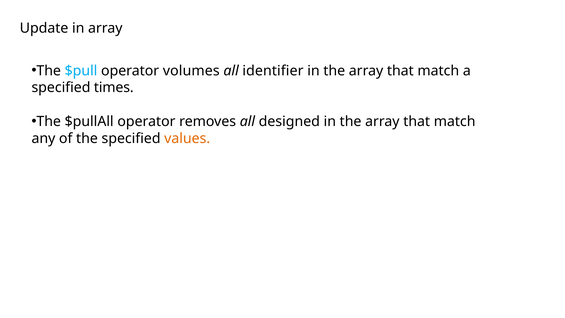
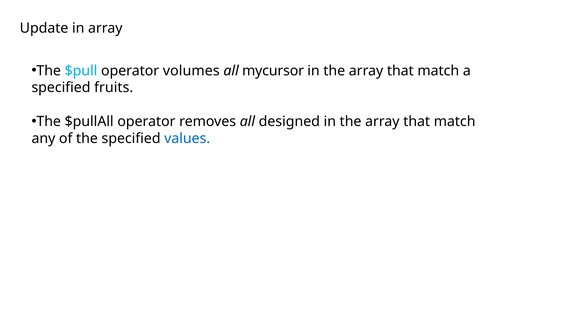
identifier: identifier -> mycursor
times: times -> fruits
values colour: orange -> blue
